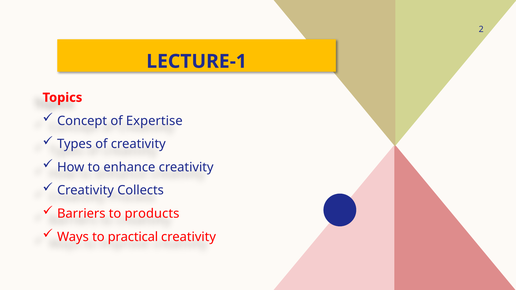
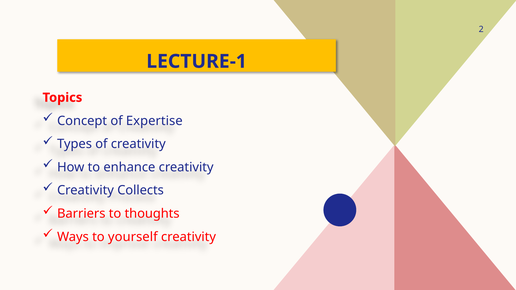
products: products -> thoughts
practical: practical -> yourself
